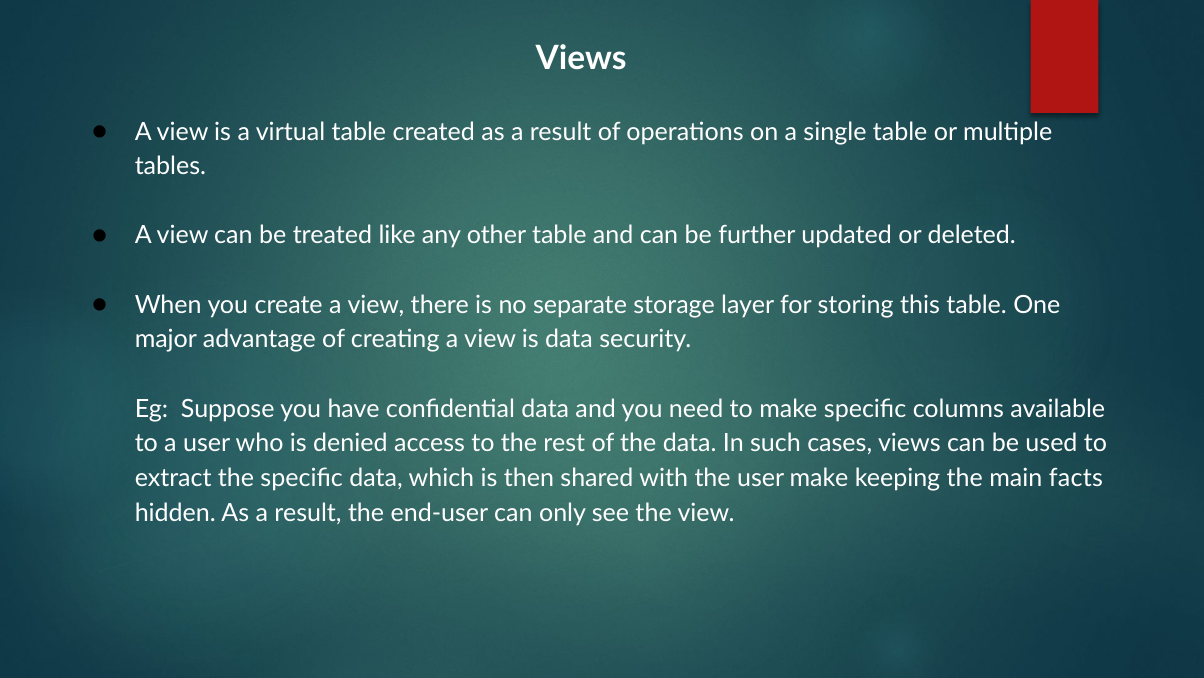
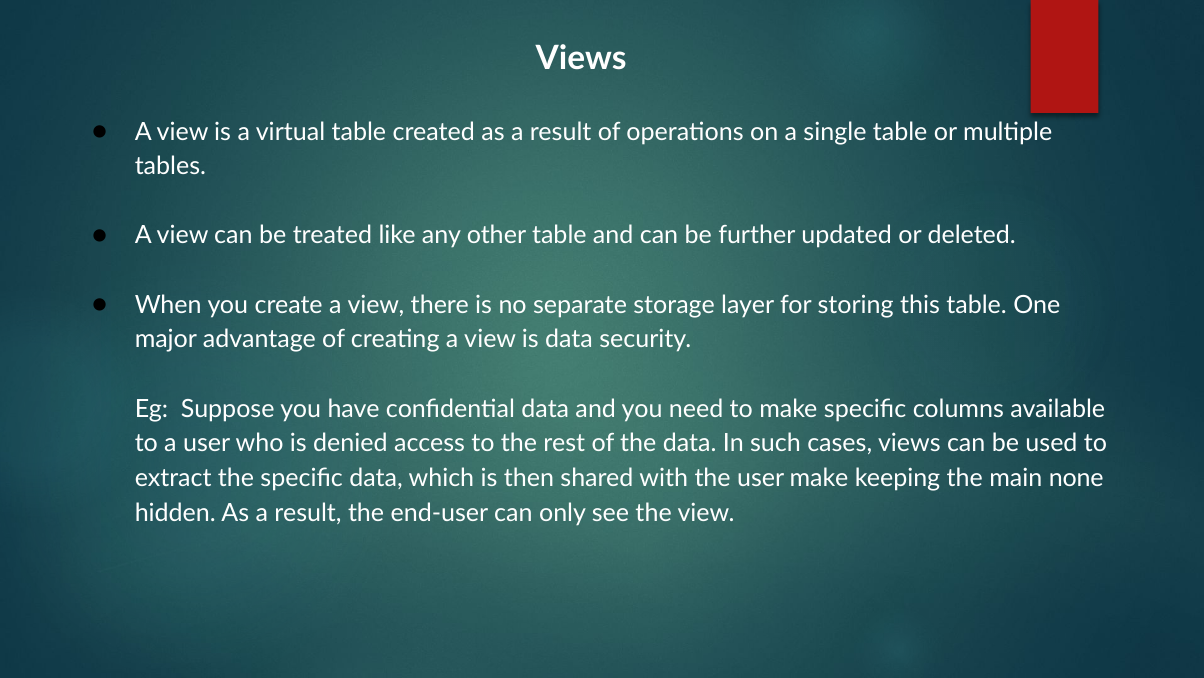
facts: facts -> none
